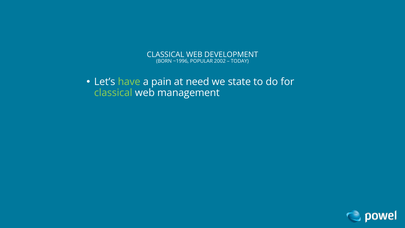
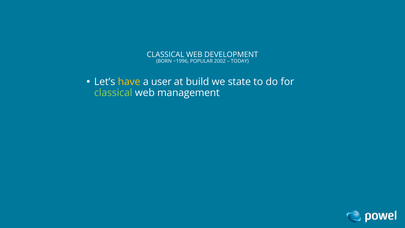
have colour: light green -> yellow
pain: pain -> user
need: need -> build
